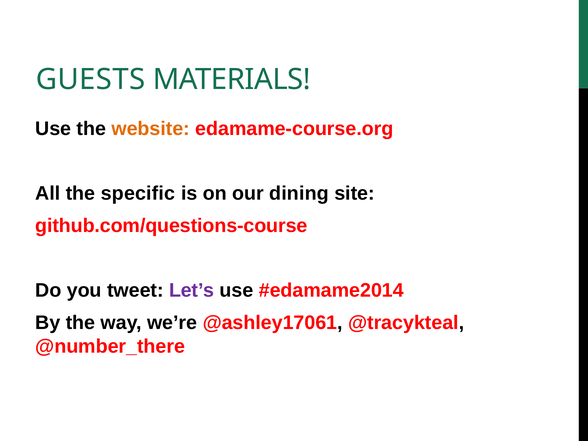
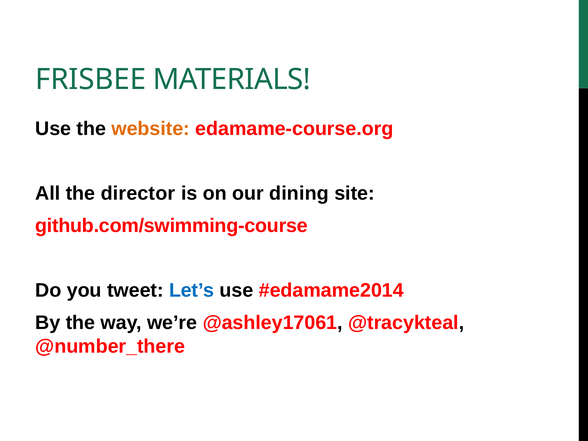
GUESTS: GUESTS -> FRISBEE
specific: specific -> director
github.com/questions-course: github.com/questions-course -> github.com/swimming-course
Let’s colour: purple -> blue
